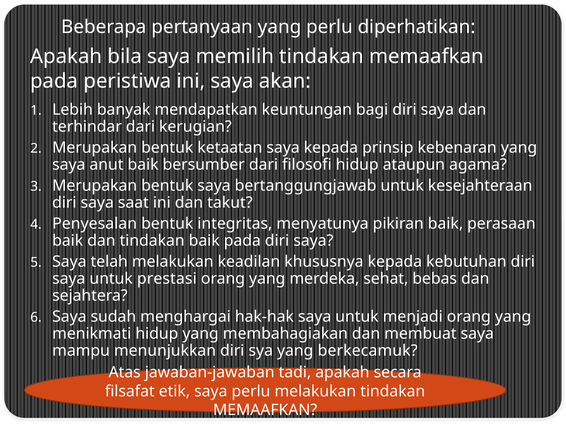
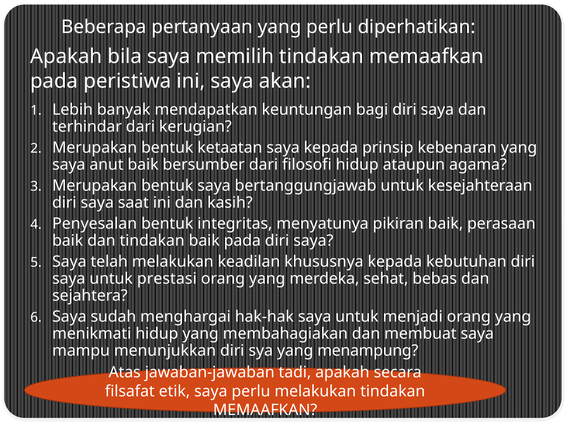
takut: takut -> kasih
berkecamuk: berkecamuk -> menampung
